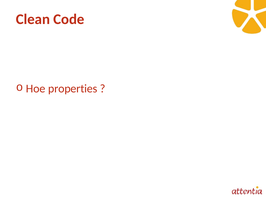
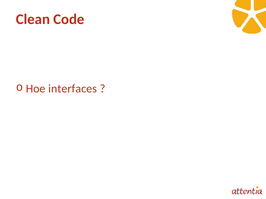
properties: properties -> interfaces
